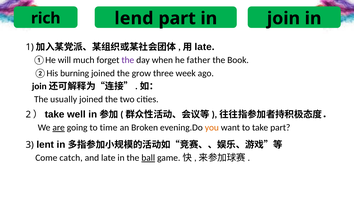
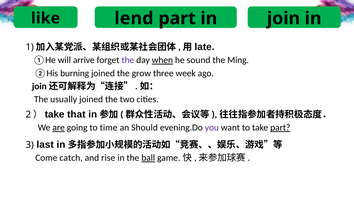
rich: rich -> like
much: much -> arrive
when underline: none -> present
father: father -> sound
Book: Book -> Ming
well: well -> that
Broken: Broken -> Should
you colour: orange -> purple
part at (280, 128) underline: none -> present
lent: lent -> last
and late: late -> rise
